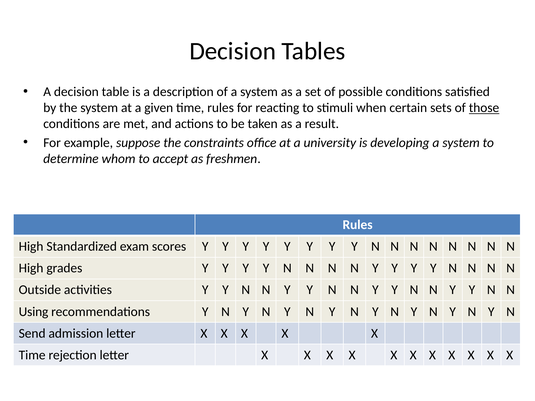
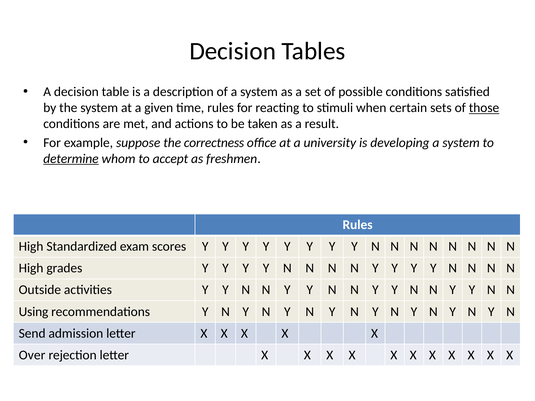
constraints: constraints -> correctness
determine underline: none -> present
Time at (32, 355): Time -> Over
